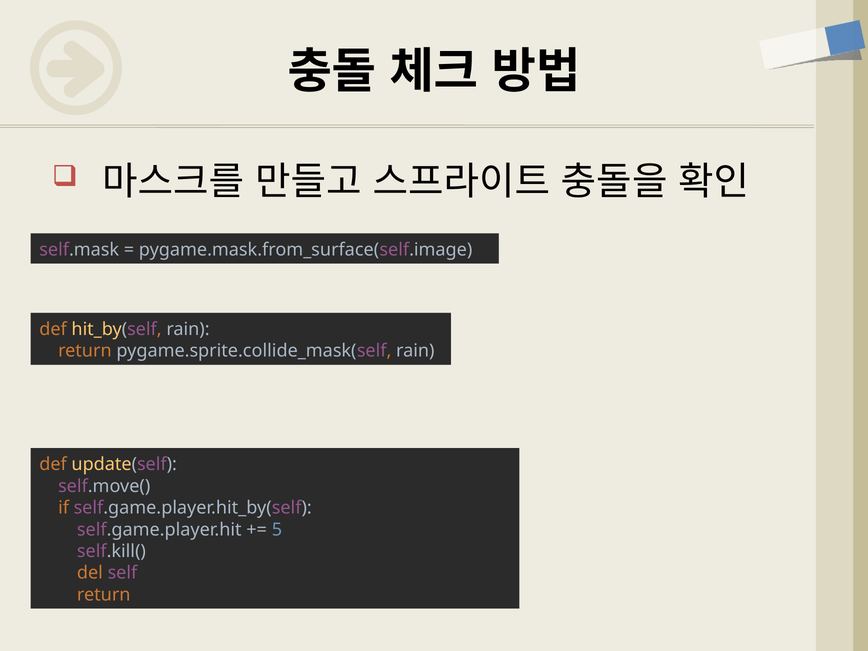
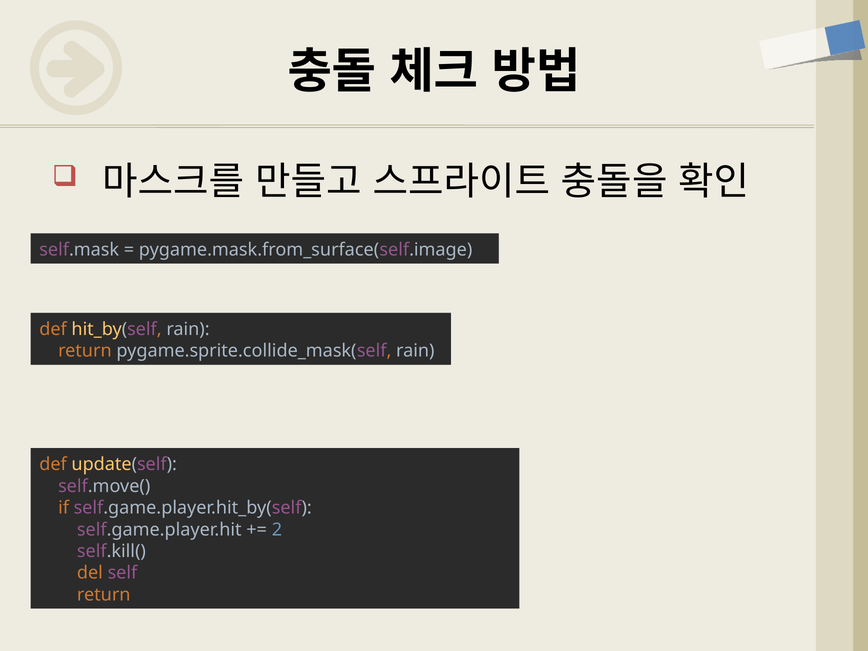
5: 5 -> 2
